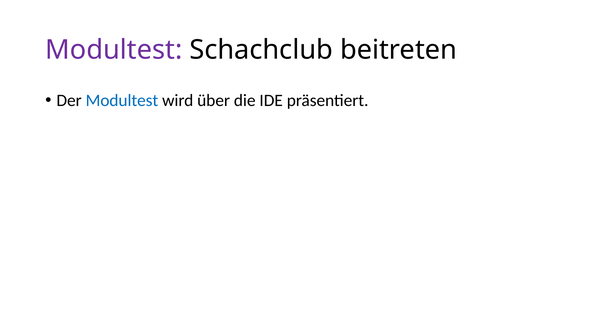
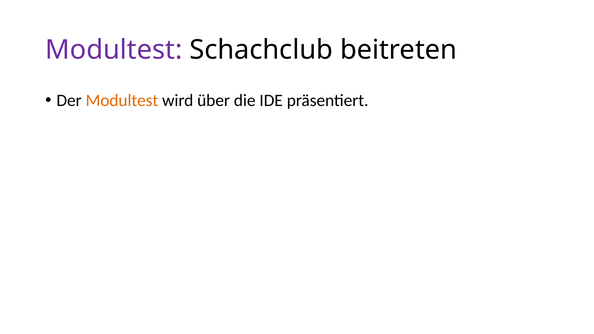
Modultest at (122, 100) colour: blue -> orange
